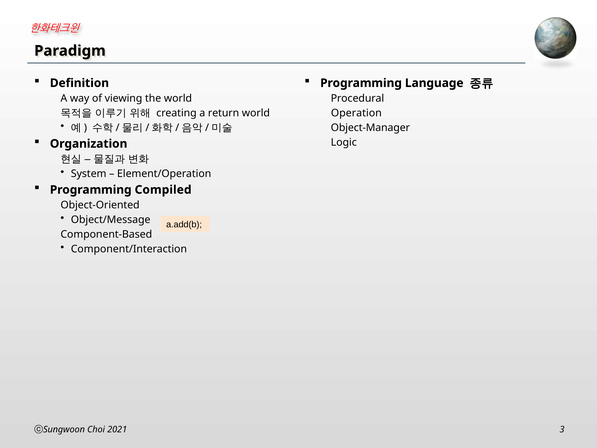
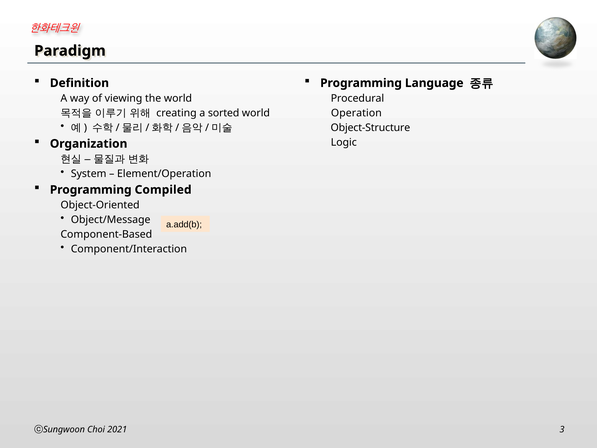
return: return -> sorted
Object-Manager: Object-Manager -> Object-Structure
